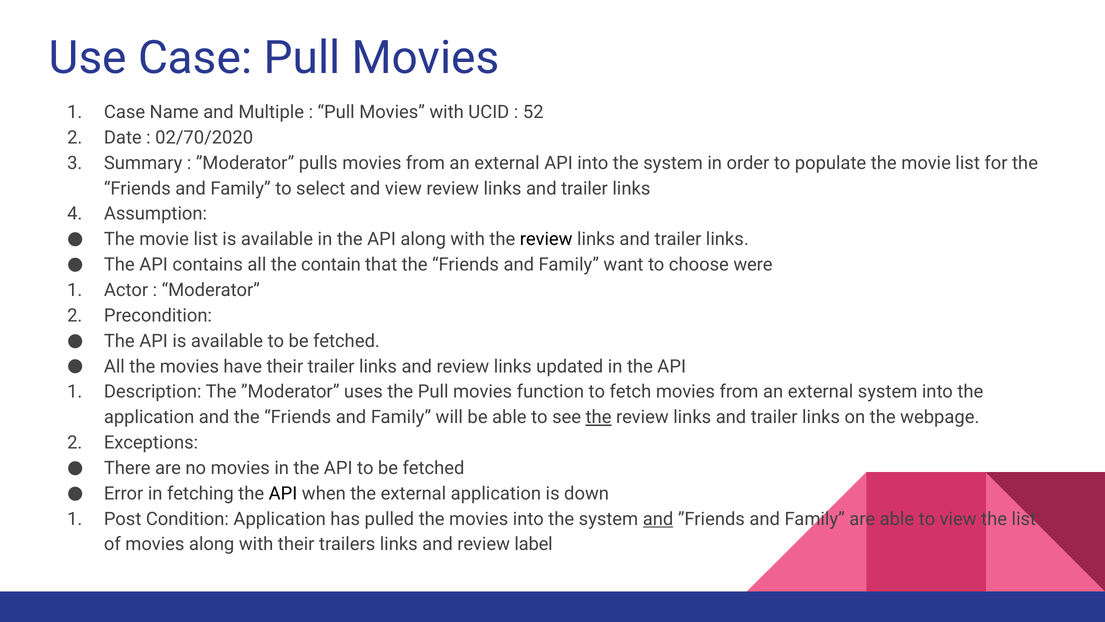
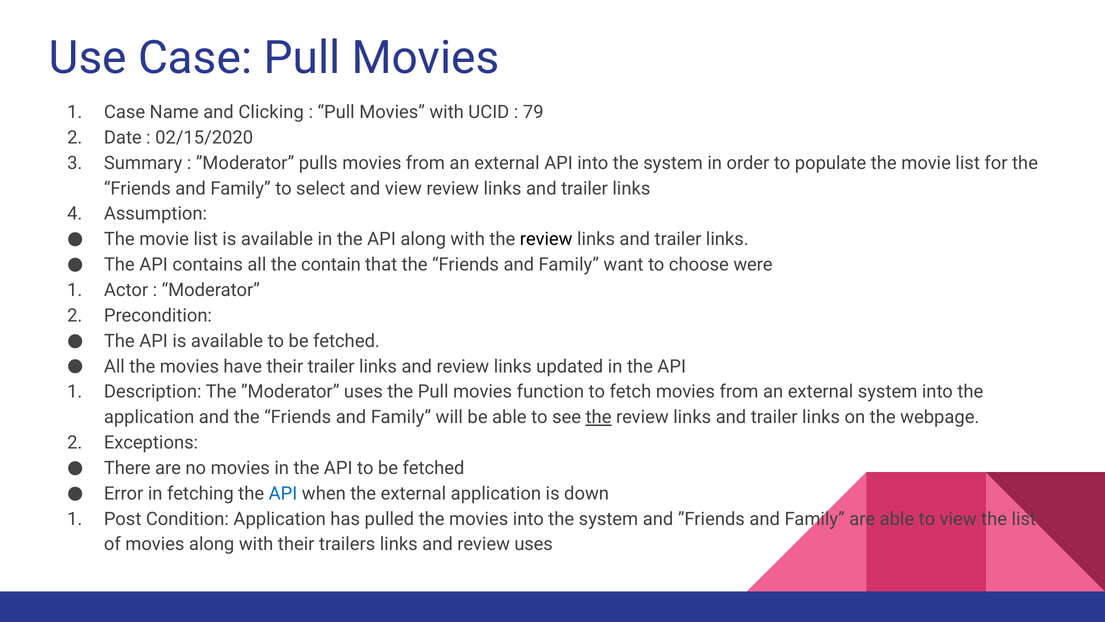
Multiple: Multiple -> Clicking
52: 52 -> 79
02/70/2020: 02/70/2020 -> 02/15/2020
API at (283, 493) colour: black -> blue
and at (658, 519) underline: present -> none
review label: label -> uses
